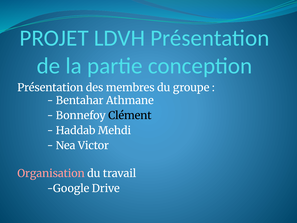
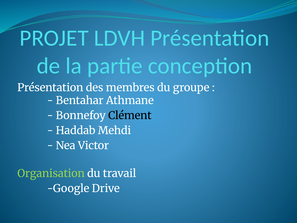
Organisation colour: pink -> light green
